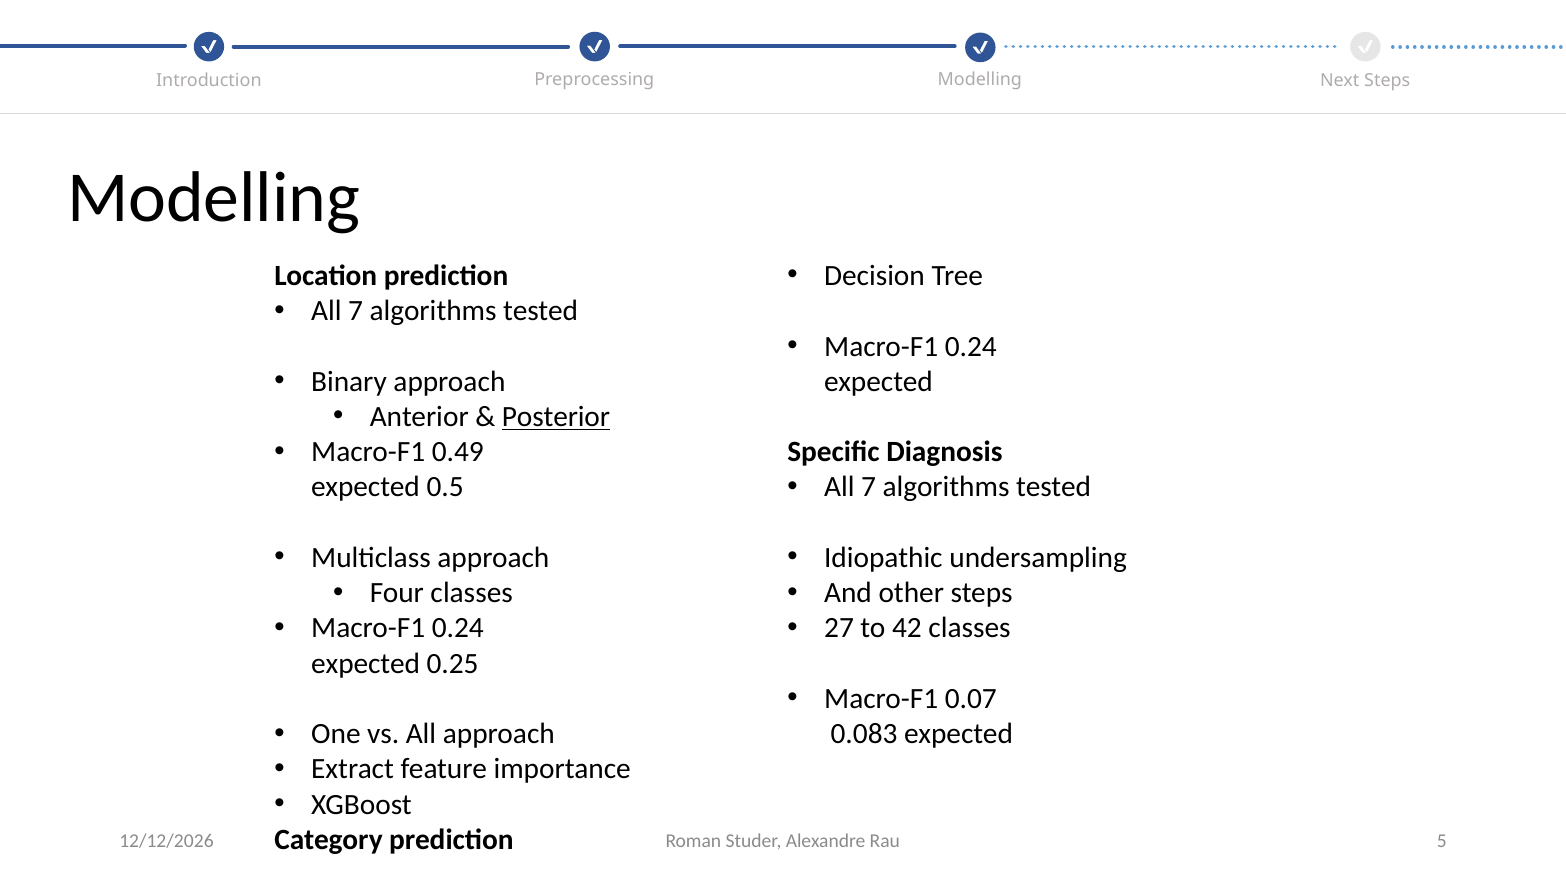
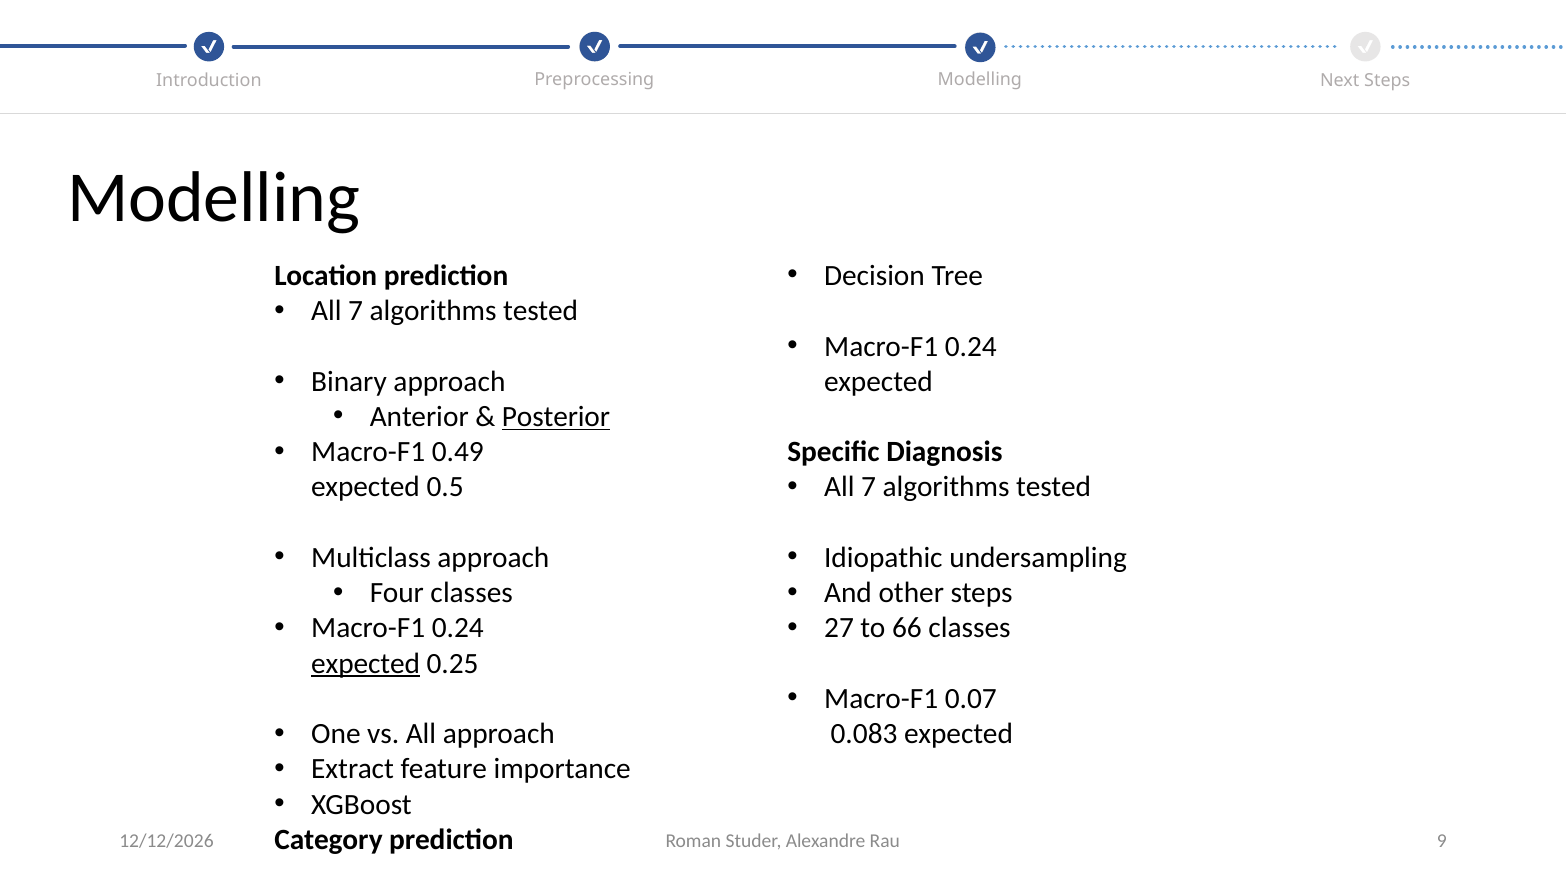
42: 42 -> 66
expected at (366, 663) underline: none -> present
5: 5 -> 9
